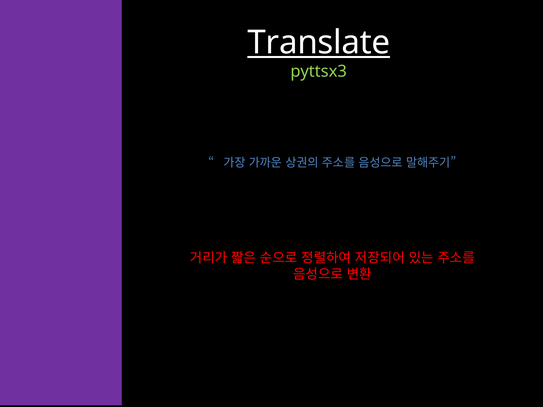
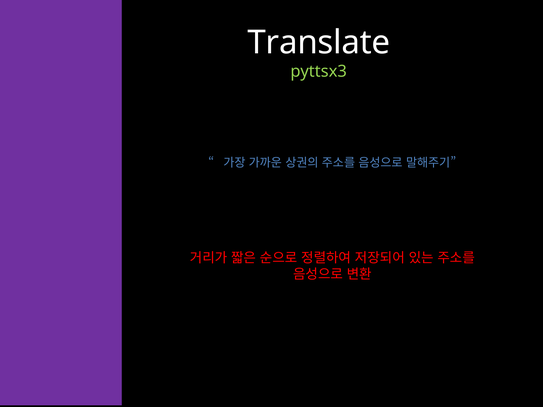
Translate underline: present -> none
